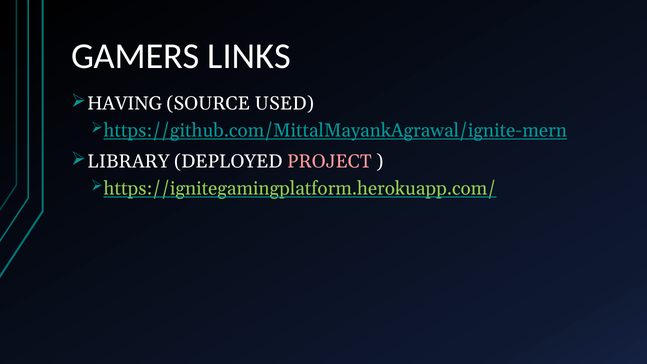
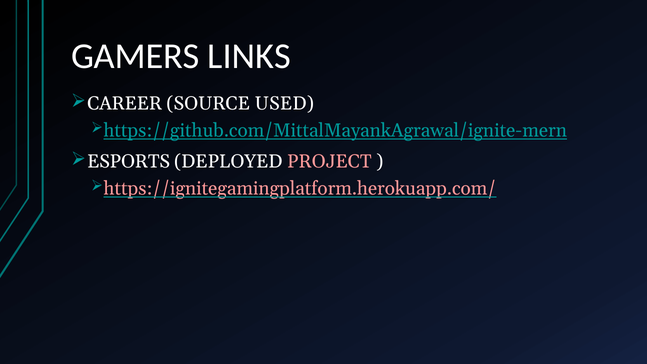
HAVING: HAVING -> CAREER
LIBRARY: LIBRARY -> ESPORTS
https://ignitegamingplatform.herokuapp.com/ colour: light green -> pink
